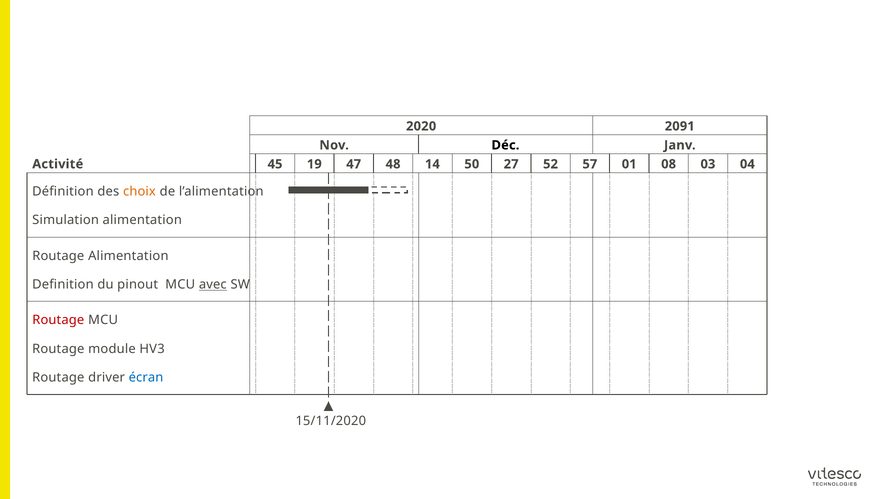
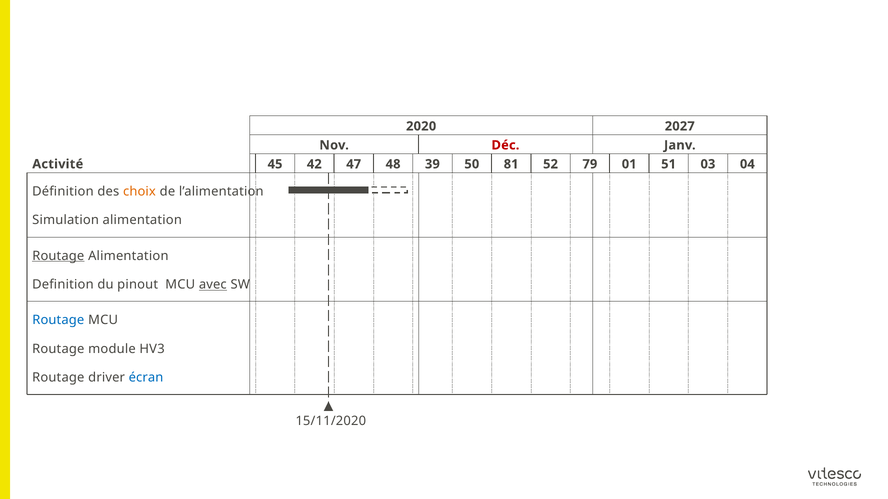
2091: 2091 -> 2027
Déc colour: black -> red
19: 19 -> 42
14: 14 -> 39
27: 27 -> 81
57: 57 -> 79
08: 08 -> 51
Routage at (58, 256) underline: none -> present
Routage at (58, 320) colour: red -> blue
